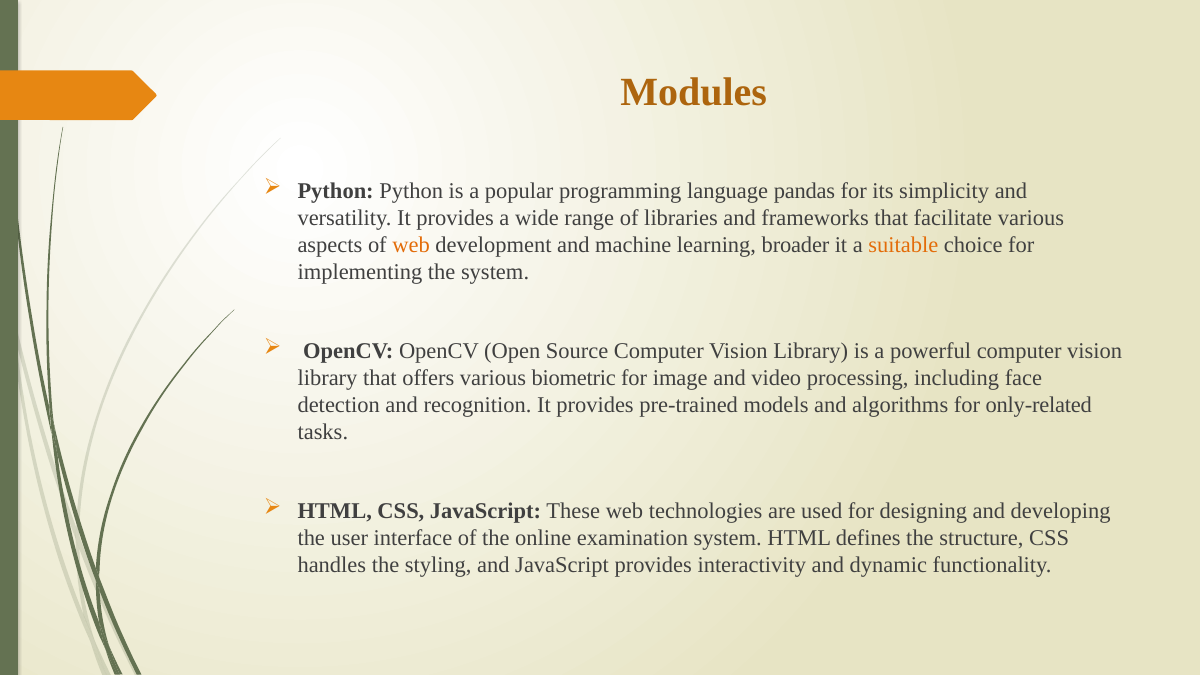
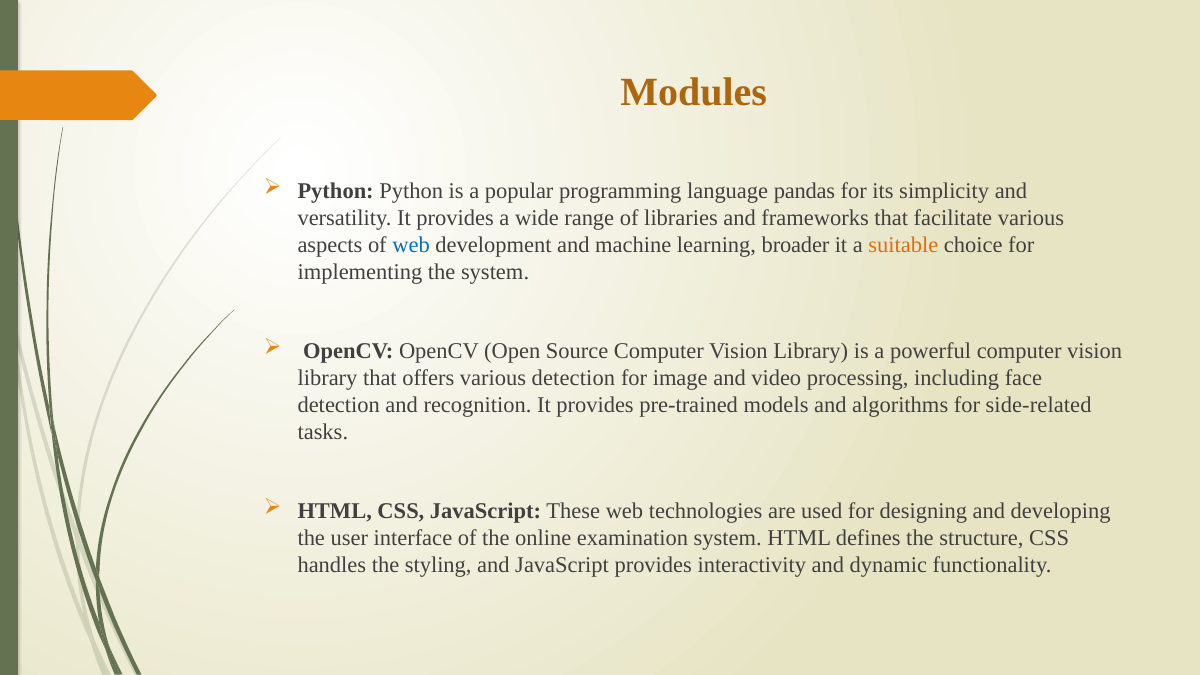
web at (411, 245) colour: orange -> blue
various biometric: biometric -> detection
only-related: only-related -> side-related
